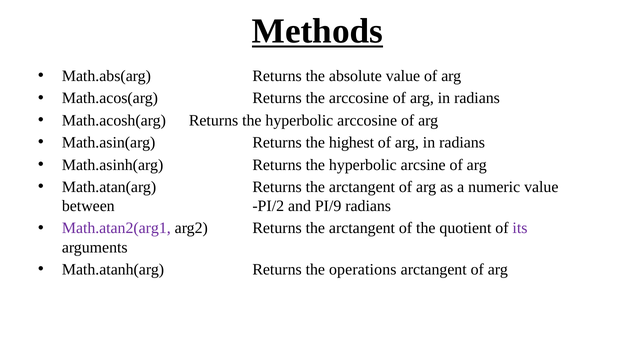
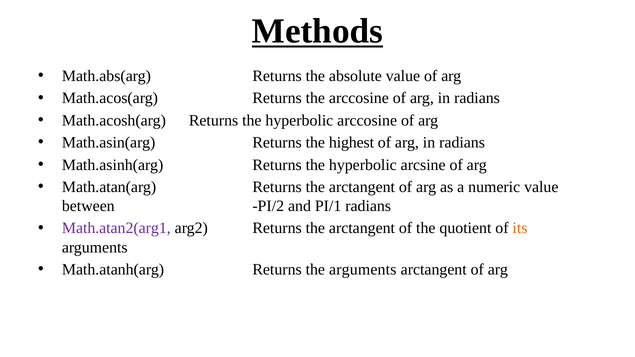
PI/9: PI/9 -> PI/1
its colour: purple -> orange
the operations: operations -> arguments
